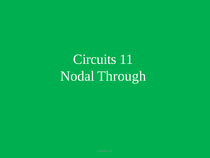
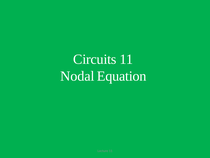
Through: Through -> Equation
